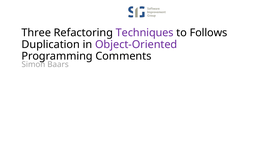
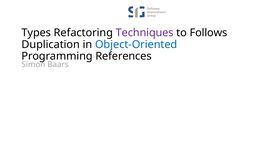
Three: Three -> Types
Object-Oriented colour: purple -> blue
Comments: Comments -> References
